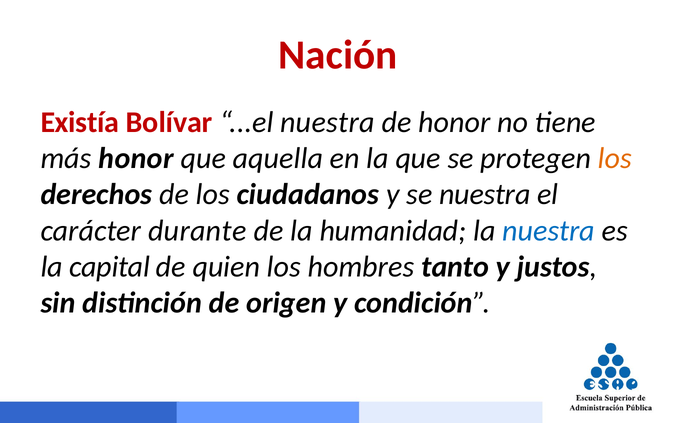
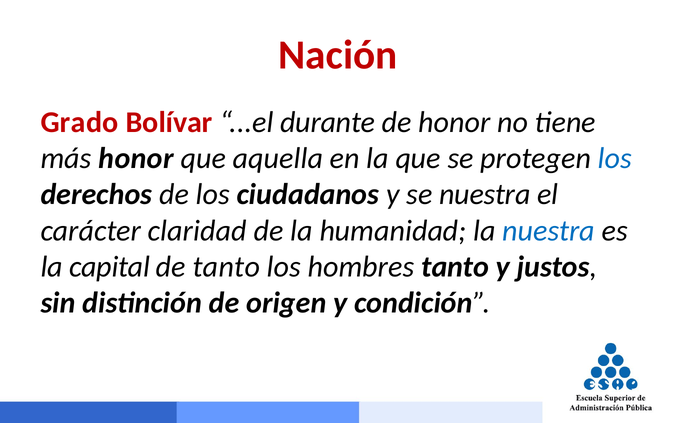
Existía: Existía -> Grado
...el nuestra: nuestra -> durante
los at (615, 158) colour: orange -> blue
durante: durante -> claridad
de quien: quien -> tanto
